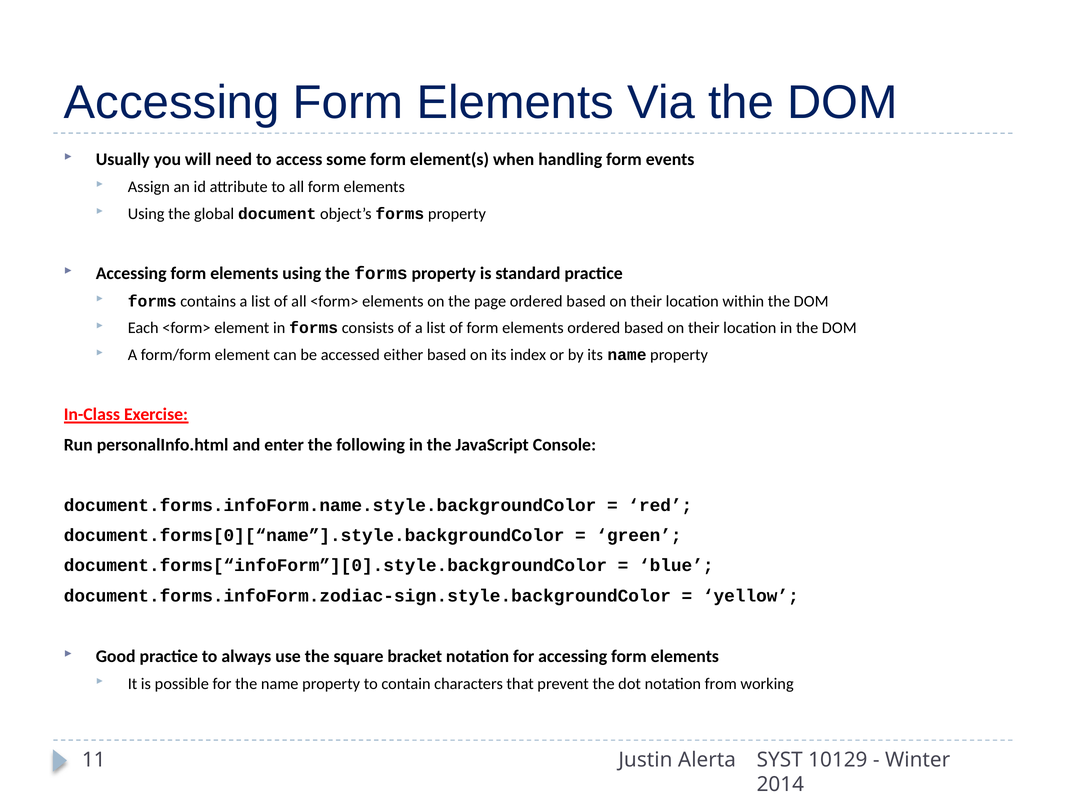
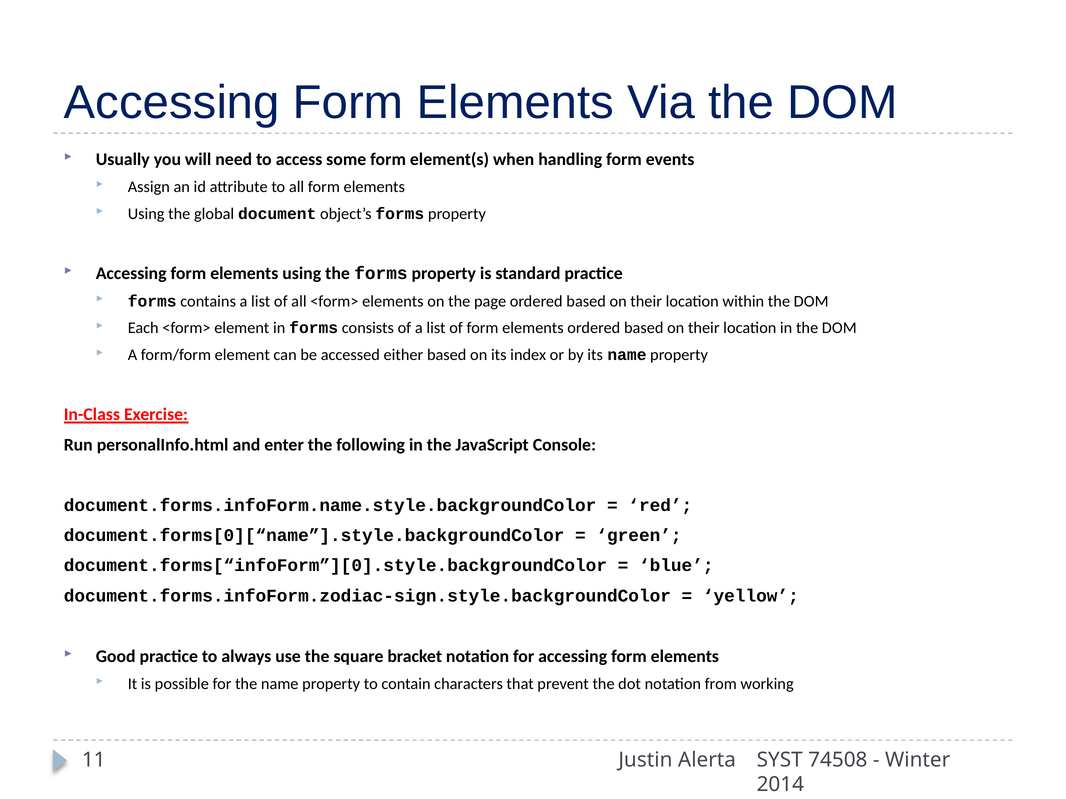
10129: 10129 -> 74508
